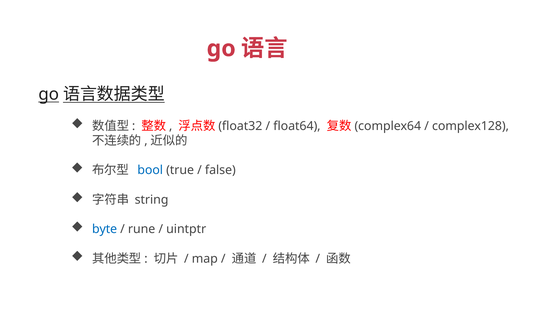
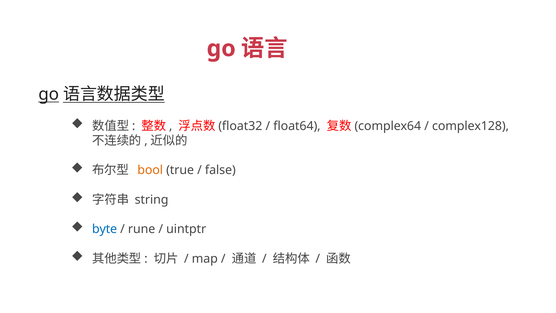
bool colour: blue -> orange
